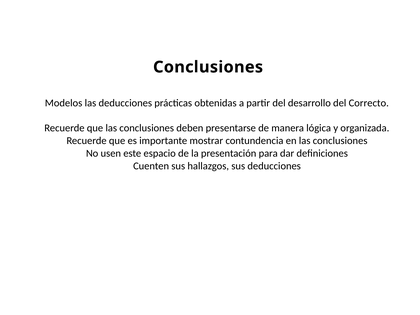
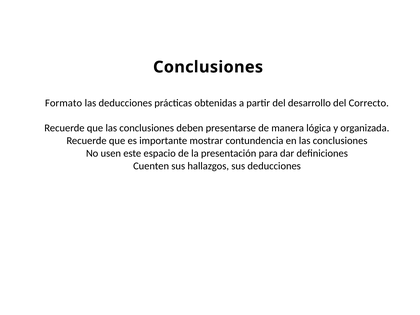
Modelos: Modelos -> Formato
